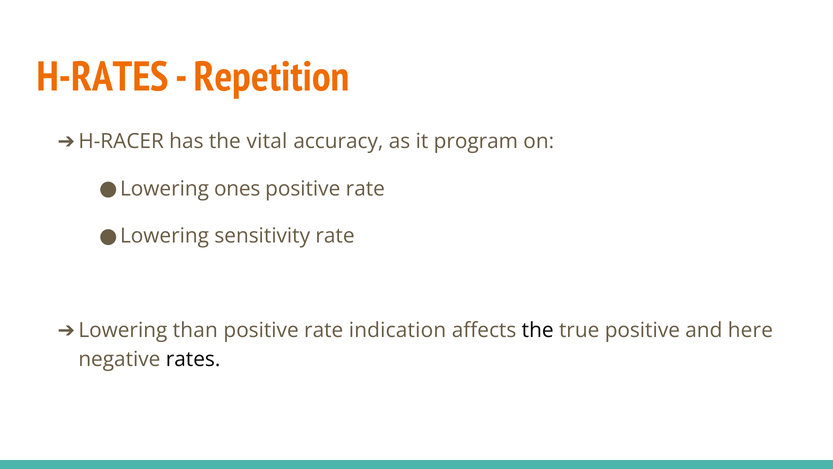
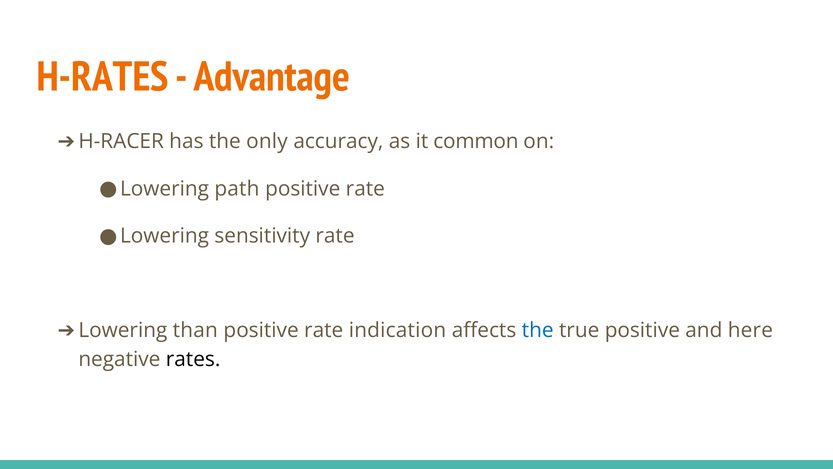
Repetition: Repetition -> Advantage
vital: vital -> only
program: program -> common
ones: ones -> path
the at (538, 330) colour: black -> blue
